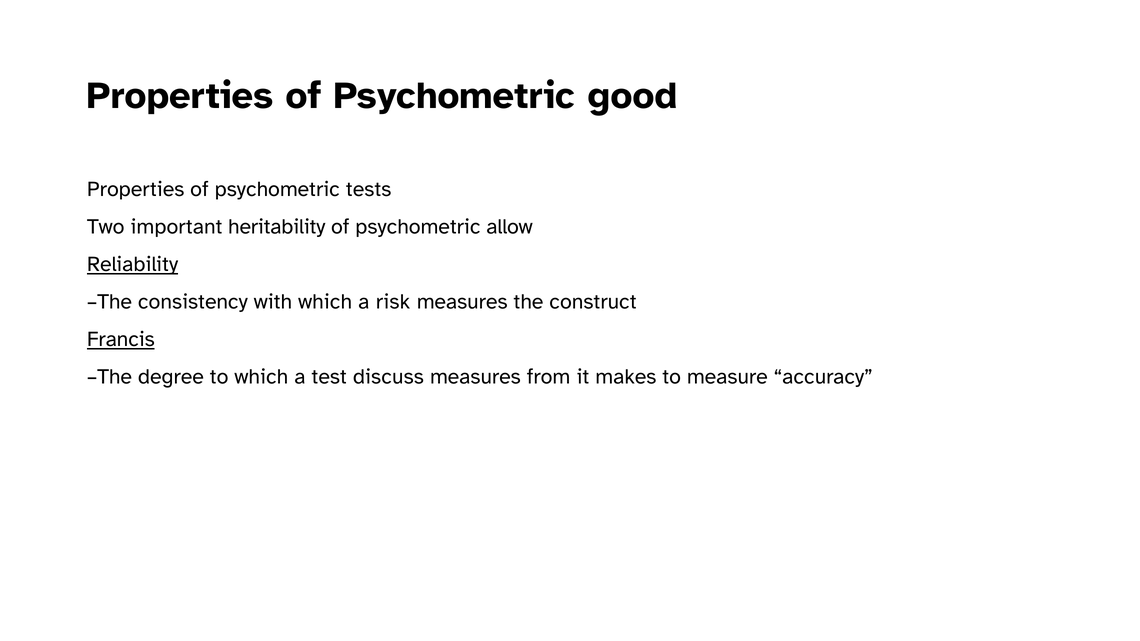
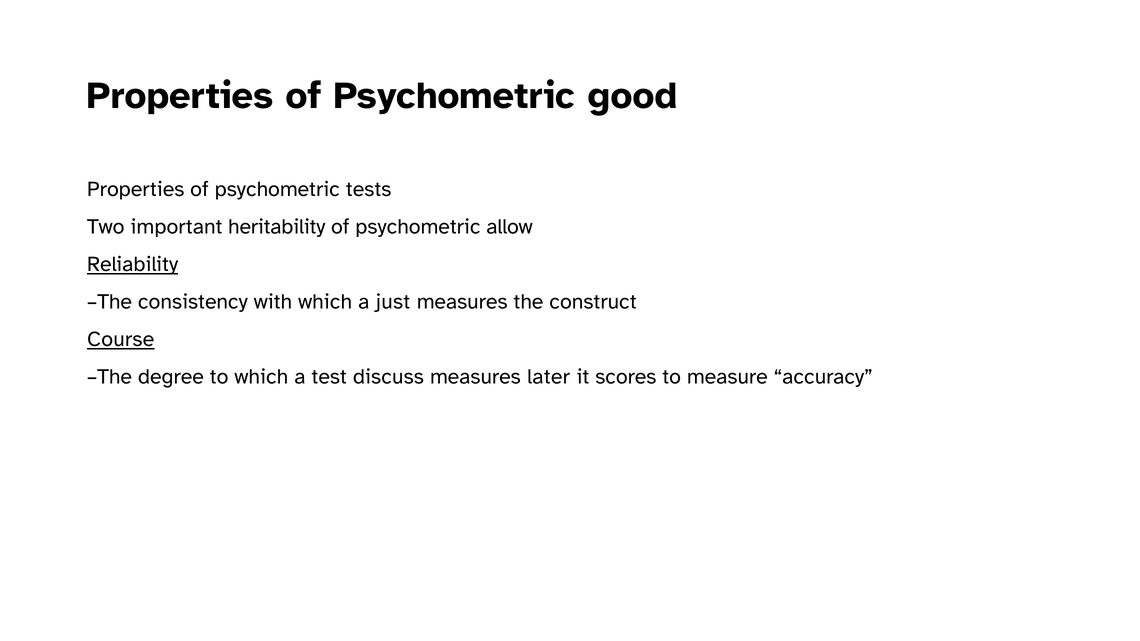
risk: risk -> just
Francis: Francis -> Course
from: from -> later
makes: makes -> scores
